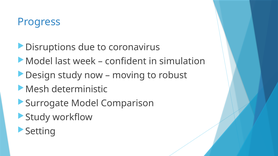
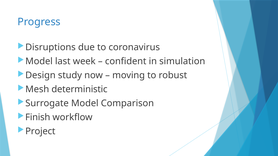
Study at (38, 118): Study -> Finish
Setting: Setting -> Project
